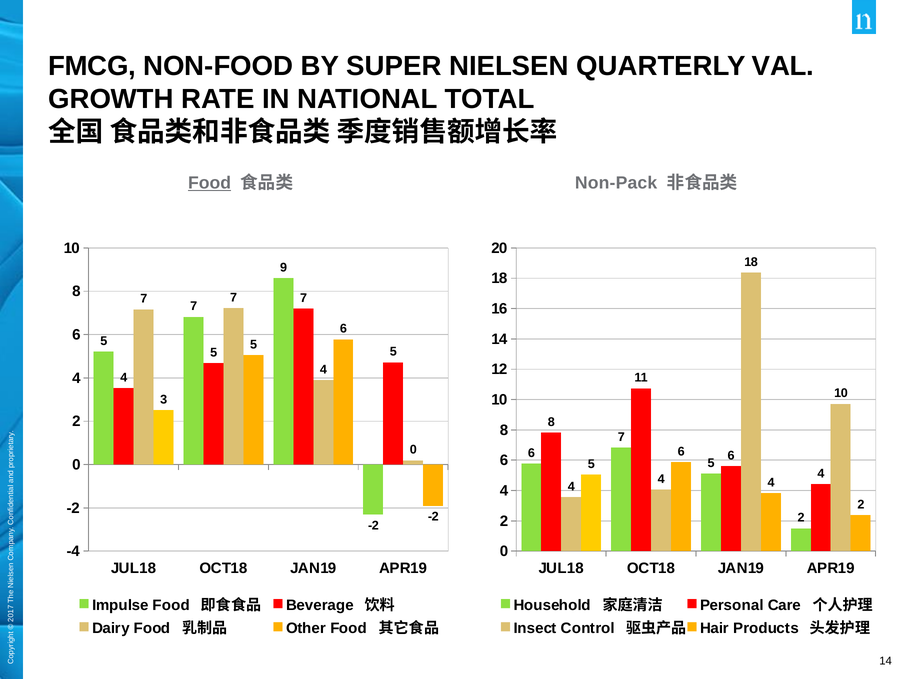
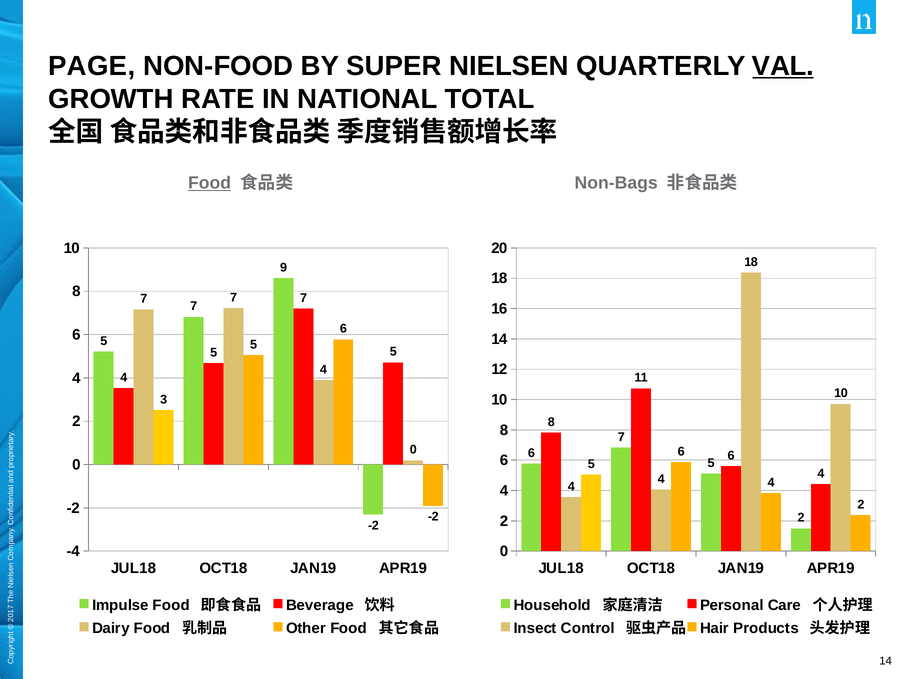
FMCG: FMCG -> PAGE
VAL underline: none -> present
Non-Pack: Non-Pack -> Non-Bags
